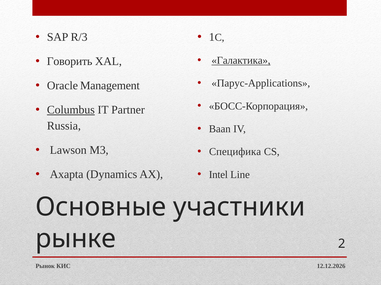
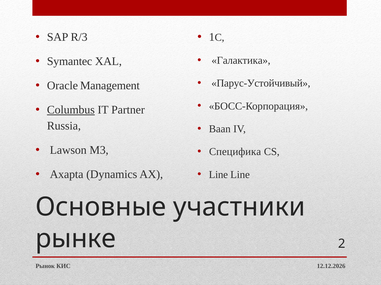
Галактика underline: present -> none
Говорить: Говорить -> Symantec
Парус-Applications: Парус-Applications -> Парус-Устойчивый
Intel at (218, 175): Intel -> Line
